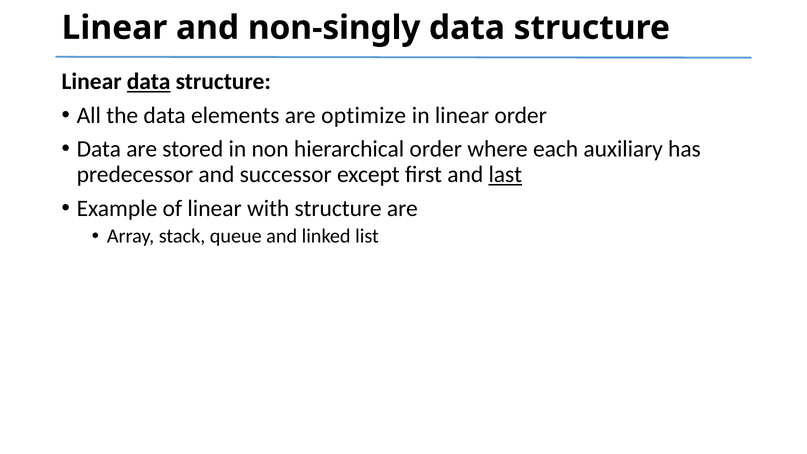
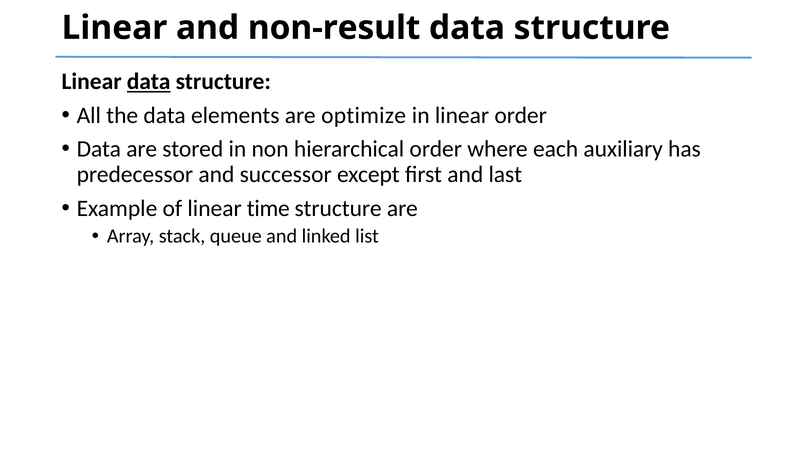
non-singly: non-singly -> non-result
last underline: present -> none
with: with -> time
